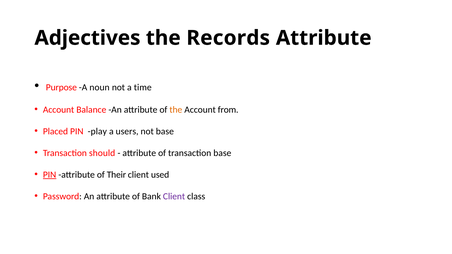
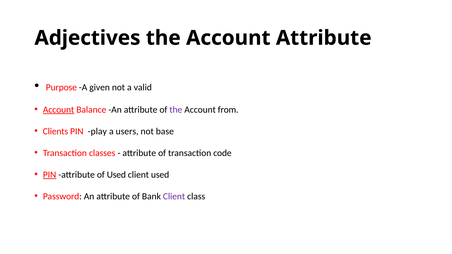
Records at (228, 38): Records -> Account
noun: noun -> given
time: time -> valid
Account at (59, 110) underline: none -> present
the at (176, 110) colour: orange -> purple
Placed: Placed -> Clients
should: should -> classes
transaction base: base -> code
of Their: Their -> Used
